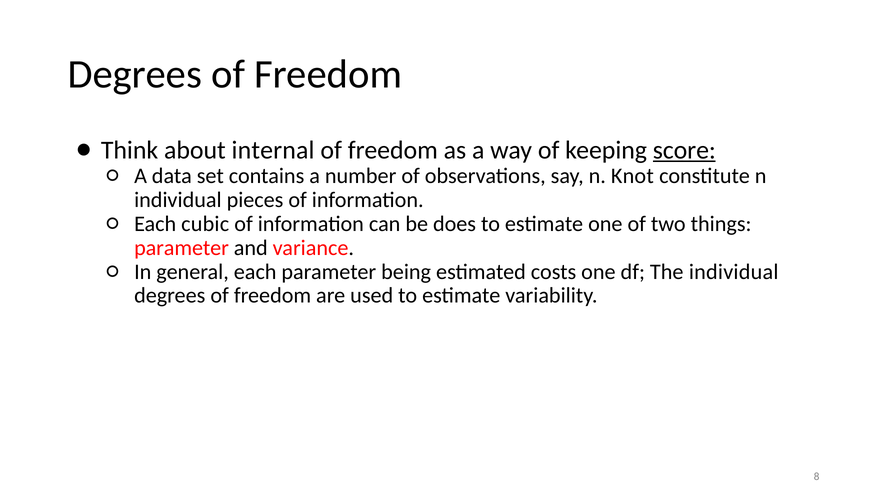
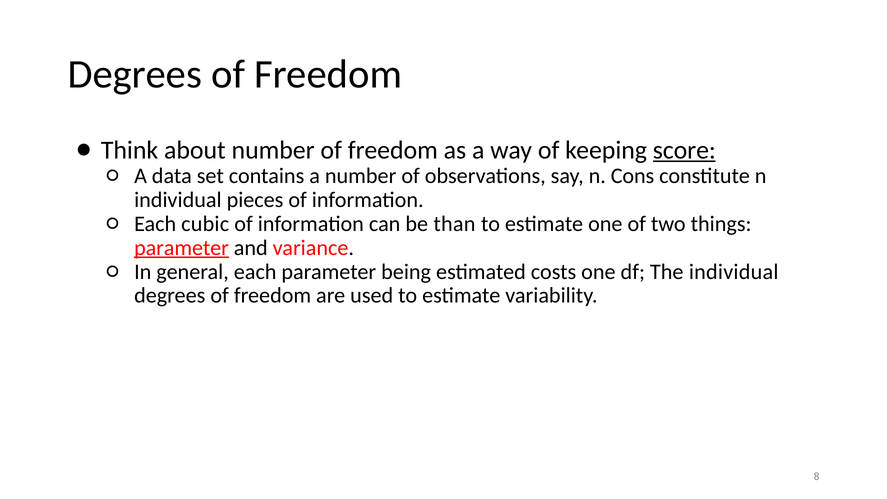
about internal: internal -> number
Knot: Knot -> Cons
does: does -> than
parameter at (182, 248) underline: none -> present
